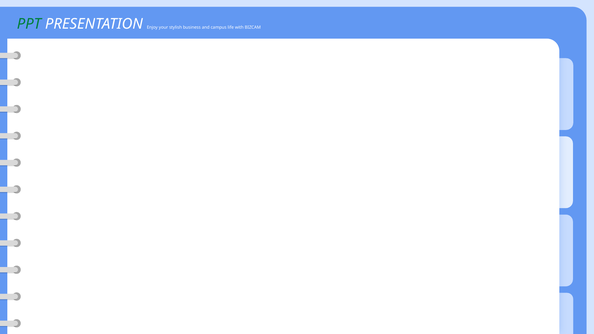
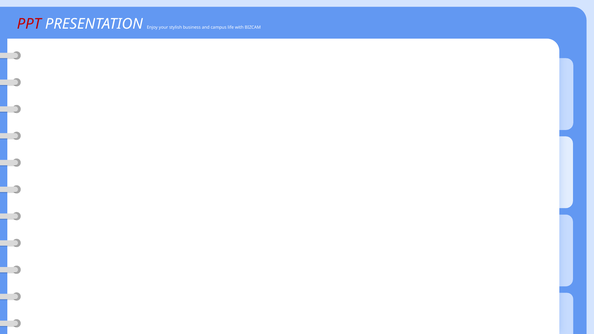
PPT colour: green -> red
